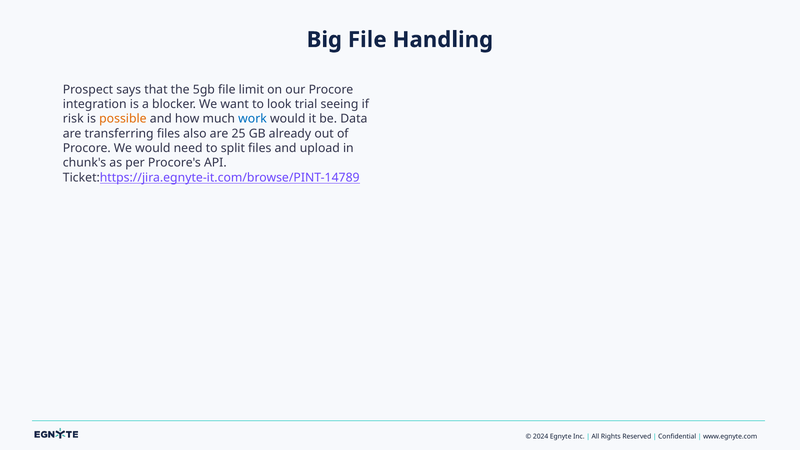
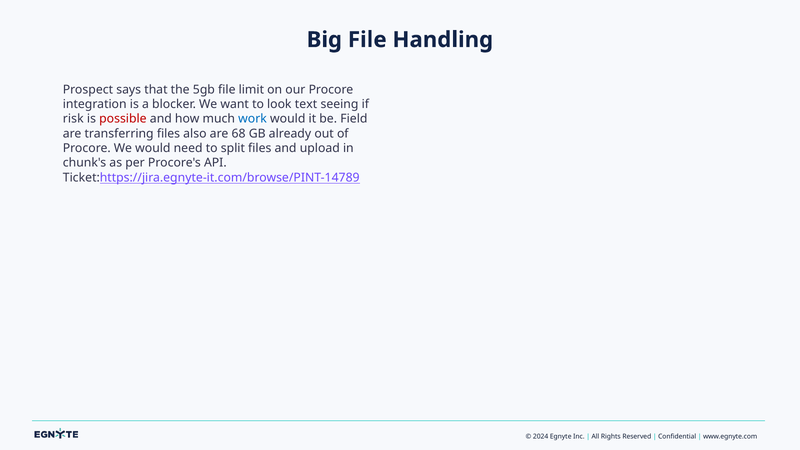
trial: trial -> text
possible colour: orange -> red
Data: Data -> Field
25: 25 -> 68
